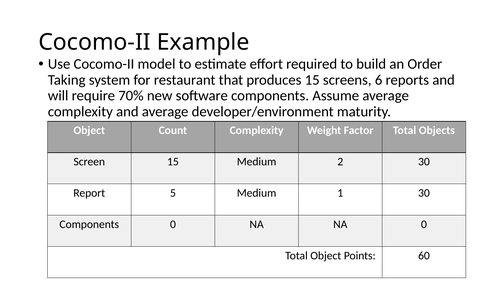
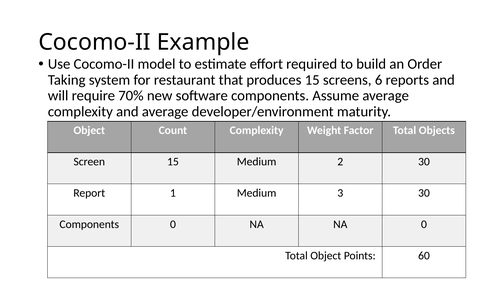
5: 5 -> 1
1: 1 -> 3
